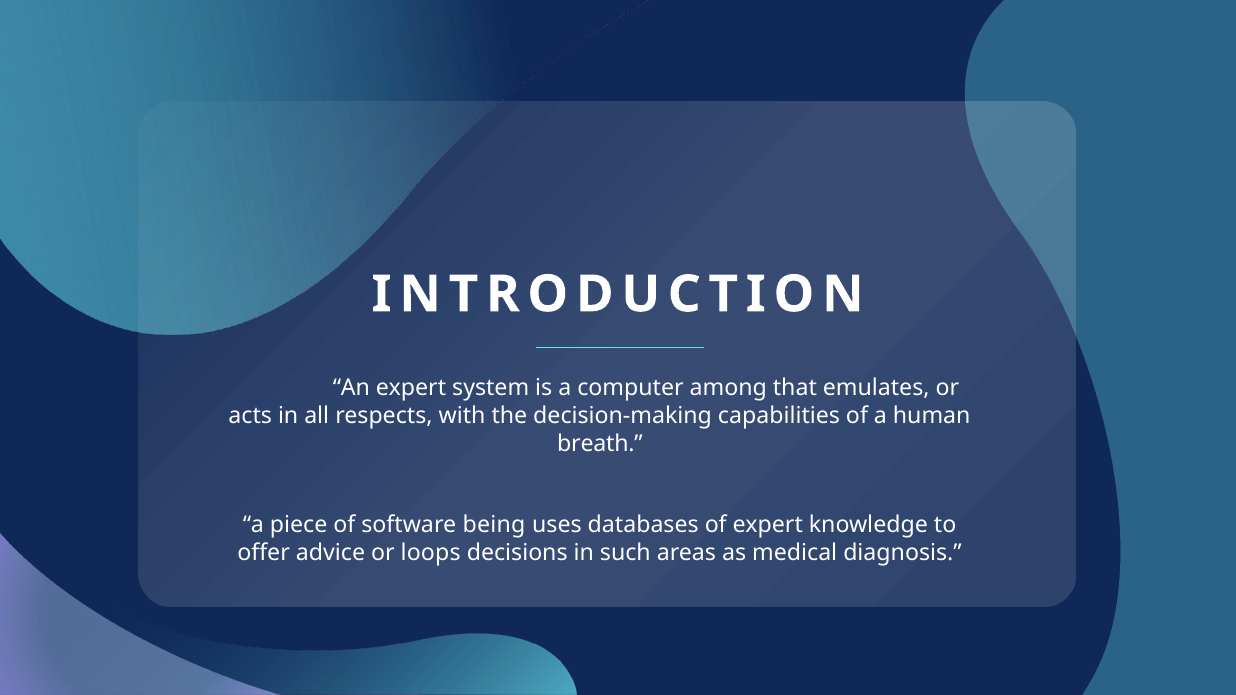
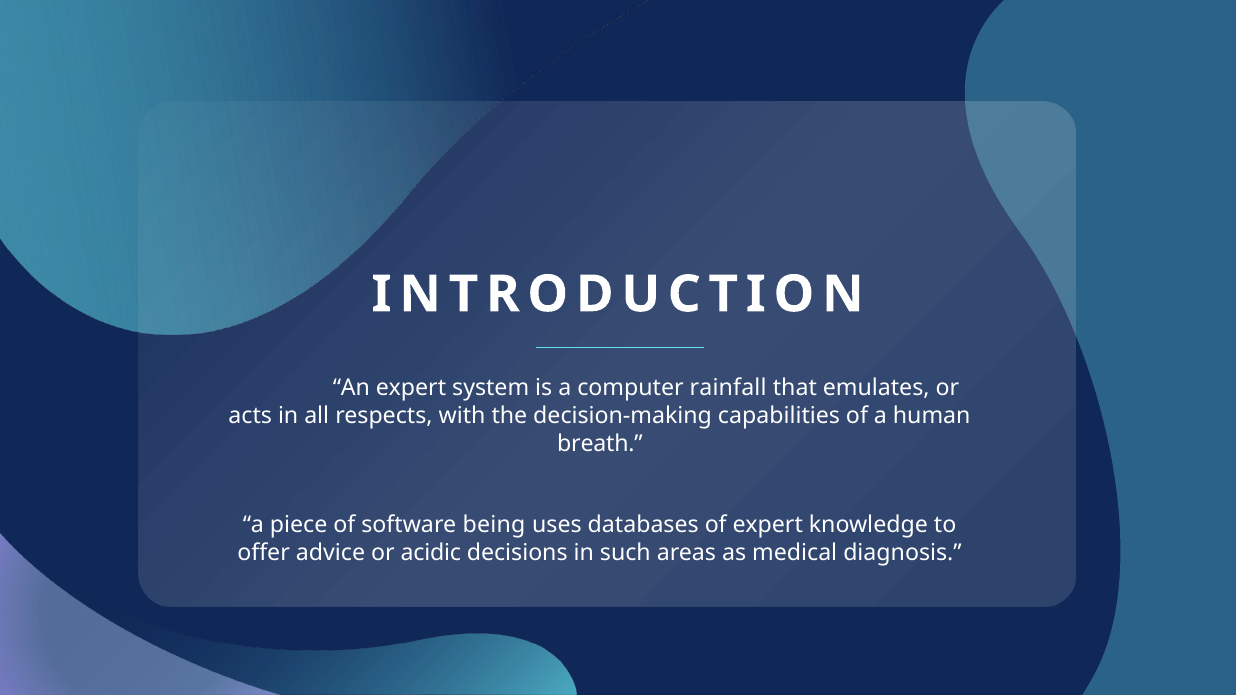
among: among -> rainfall
loops: loops -> acidic
